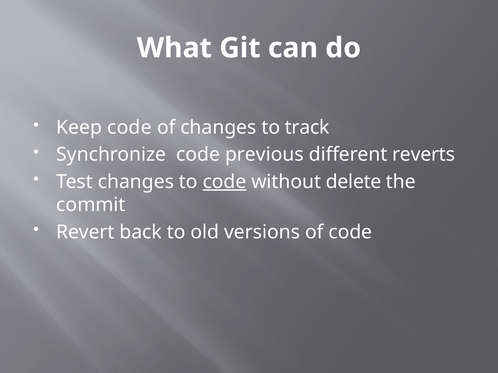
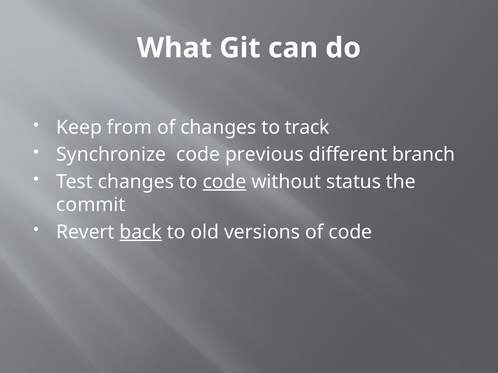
Keep code: code -> from
reverts: reverts -> branch
delete: delete -> status
back underline: none -> present
